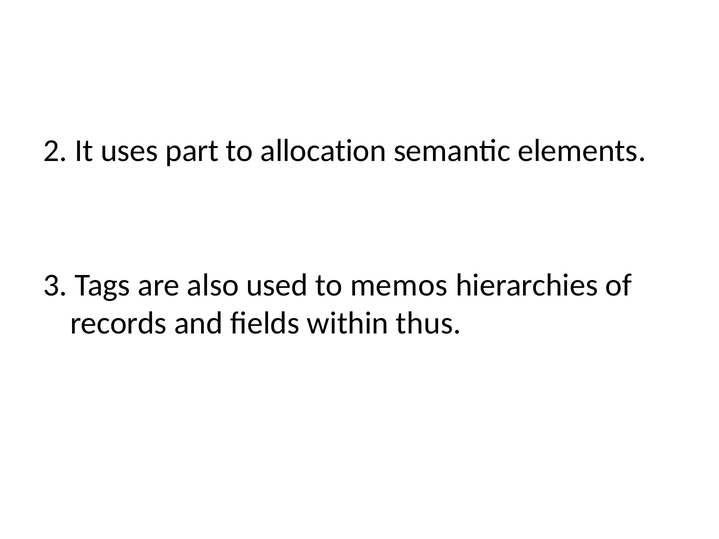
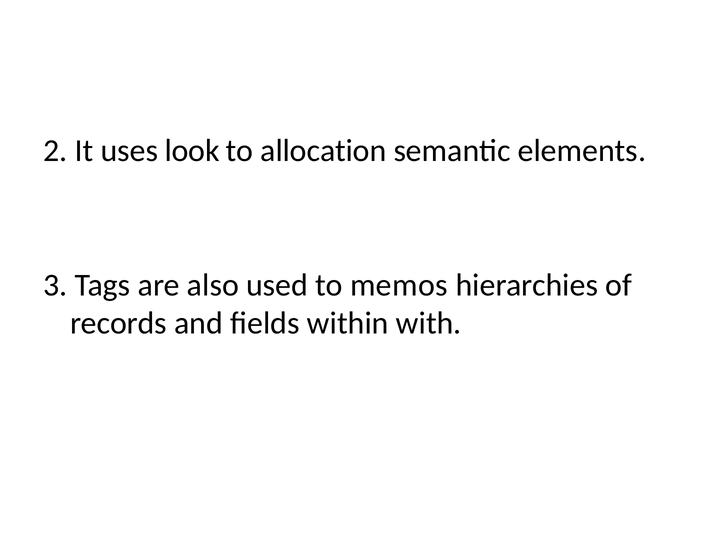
part: part -> look
thus: thus -> with
